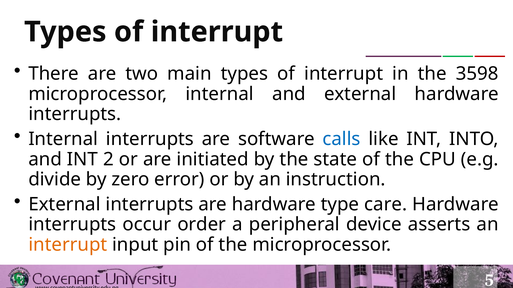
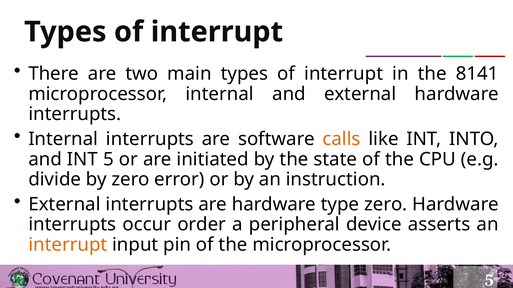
3598: 3598 -> 8141
calls colour: blue -> orange
INT 2: 2 -> 5
type care: care -> zero
